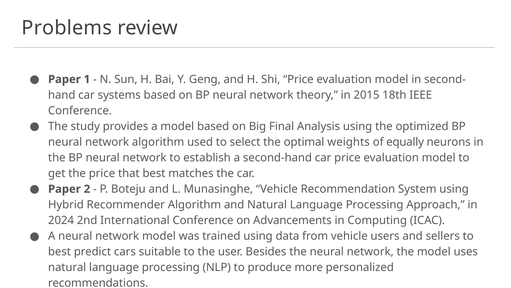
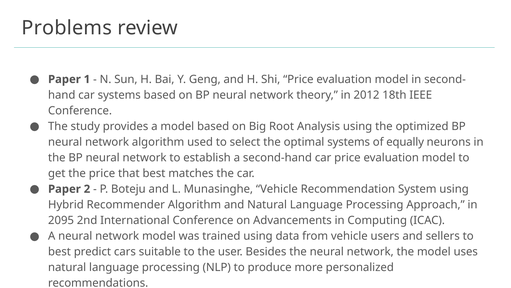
2015: 2015 -> 2012
Final: Final -> Root
optimal weights: weights -> systems
2024: 2024 -> 2095
